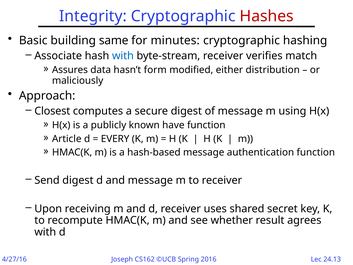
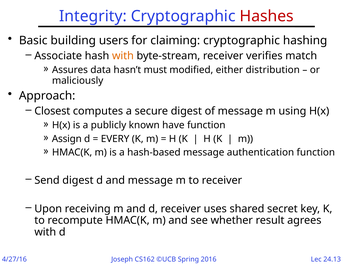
same: same -> users
minutes: minutes -> claiming
with at (123, 56) colour: blue -> orange
form: form -> must
Article: Article -> Assign
